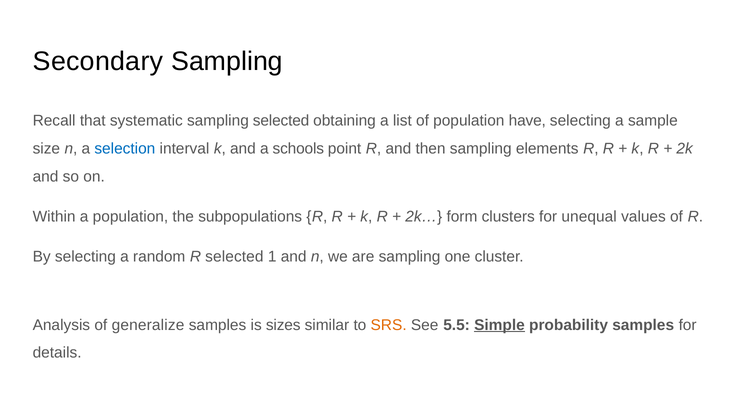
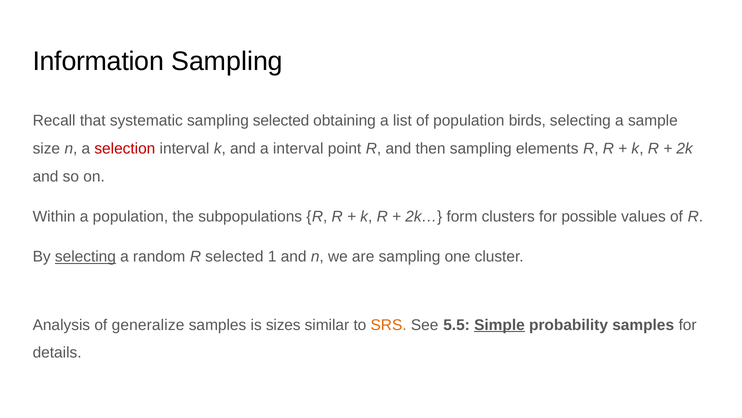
Secondary: Secondary -> Information
have: have -> birds
selection colour: blue -> red
a schools: schools -> interval
unequal: unequal -> possible
selecting at (85, 256) underline: none -> present
